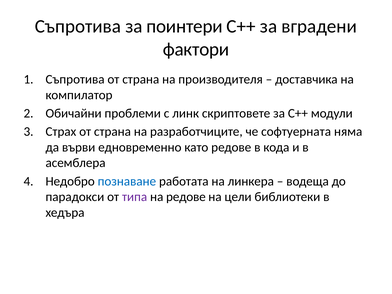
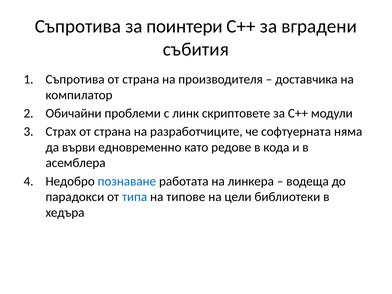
фактори: фактори -> събития
типа colour: purple -> blue
на редове: редове -> типове
